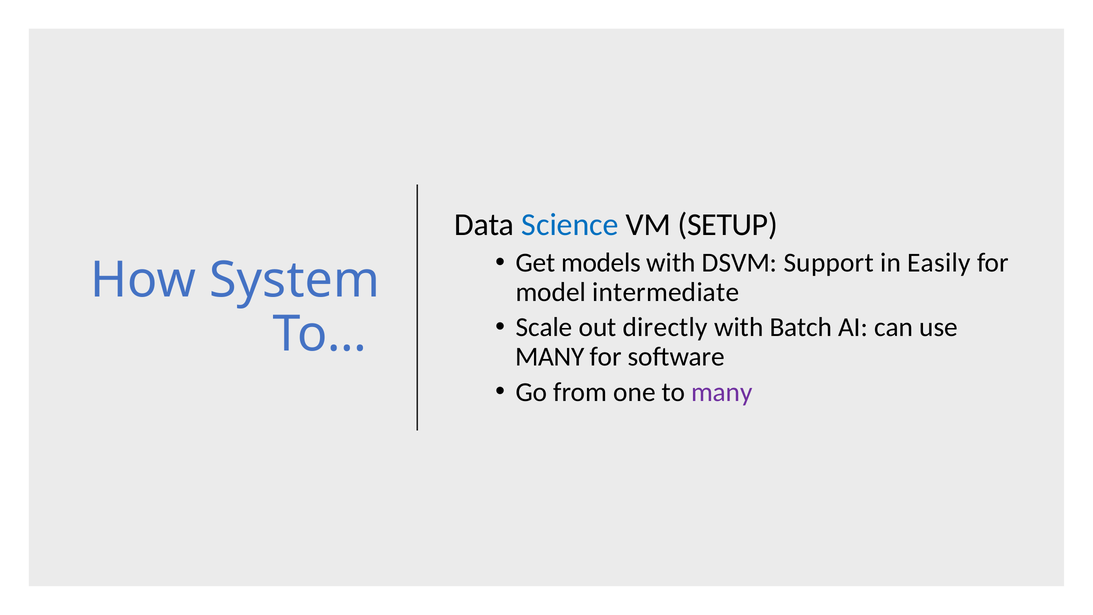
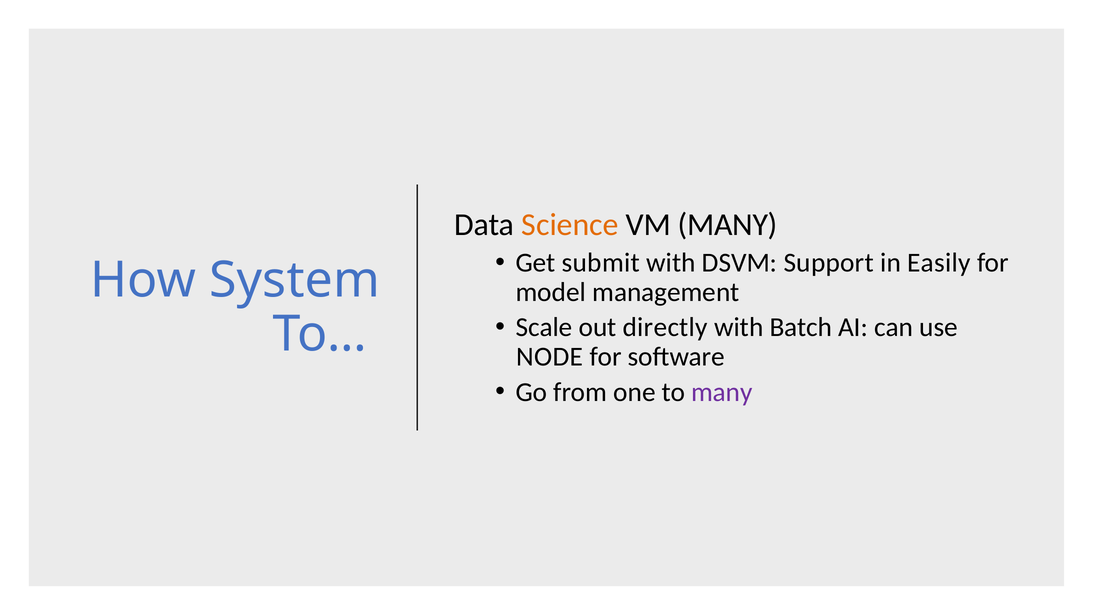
Science colour: blue -> orange
VM SETUP: SETUP -> MANY
models: models -> submit
intermediate: intermediate -> management
MANY at (550, 357): MANY -> NODE
